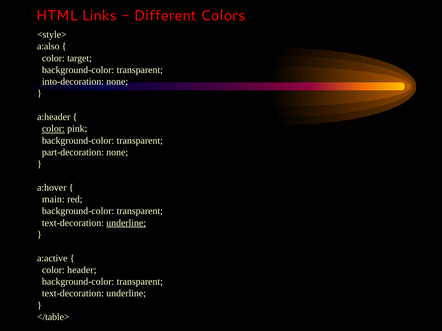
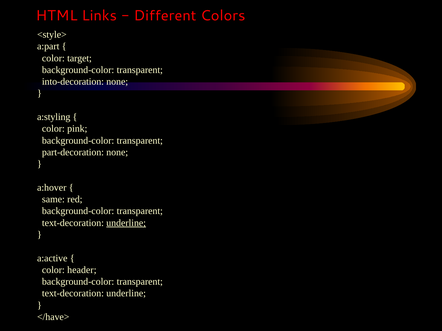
a:also: a:also -> a:part
a:header: a:header -> a:styling
color at (53, 129) underline: present -> none
main: main -> same
</table>: </table> -> </have>
